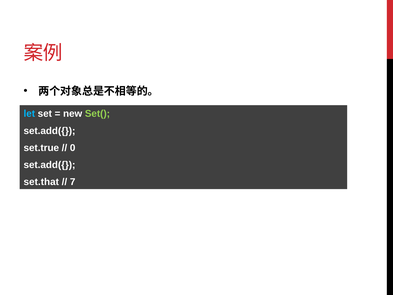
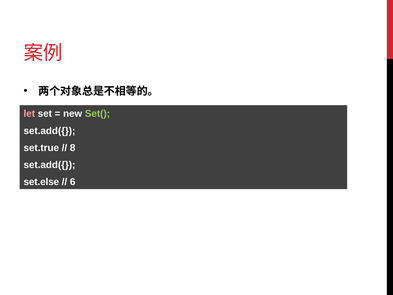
let colour: light blue -> pink
0: 0 -> 8
set.that: set.that -> set.else
7: 7 -> 6
